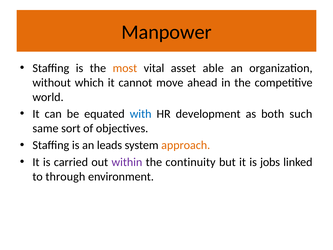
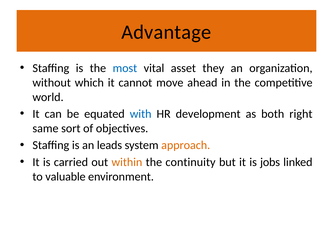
Manpower: Manpower -> Advantage
most colour: orange -> blue
able: able -> they
such: such -> right
within colour: purple -> orange
through: through -> valuable
